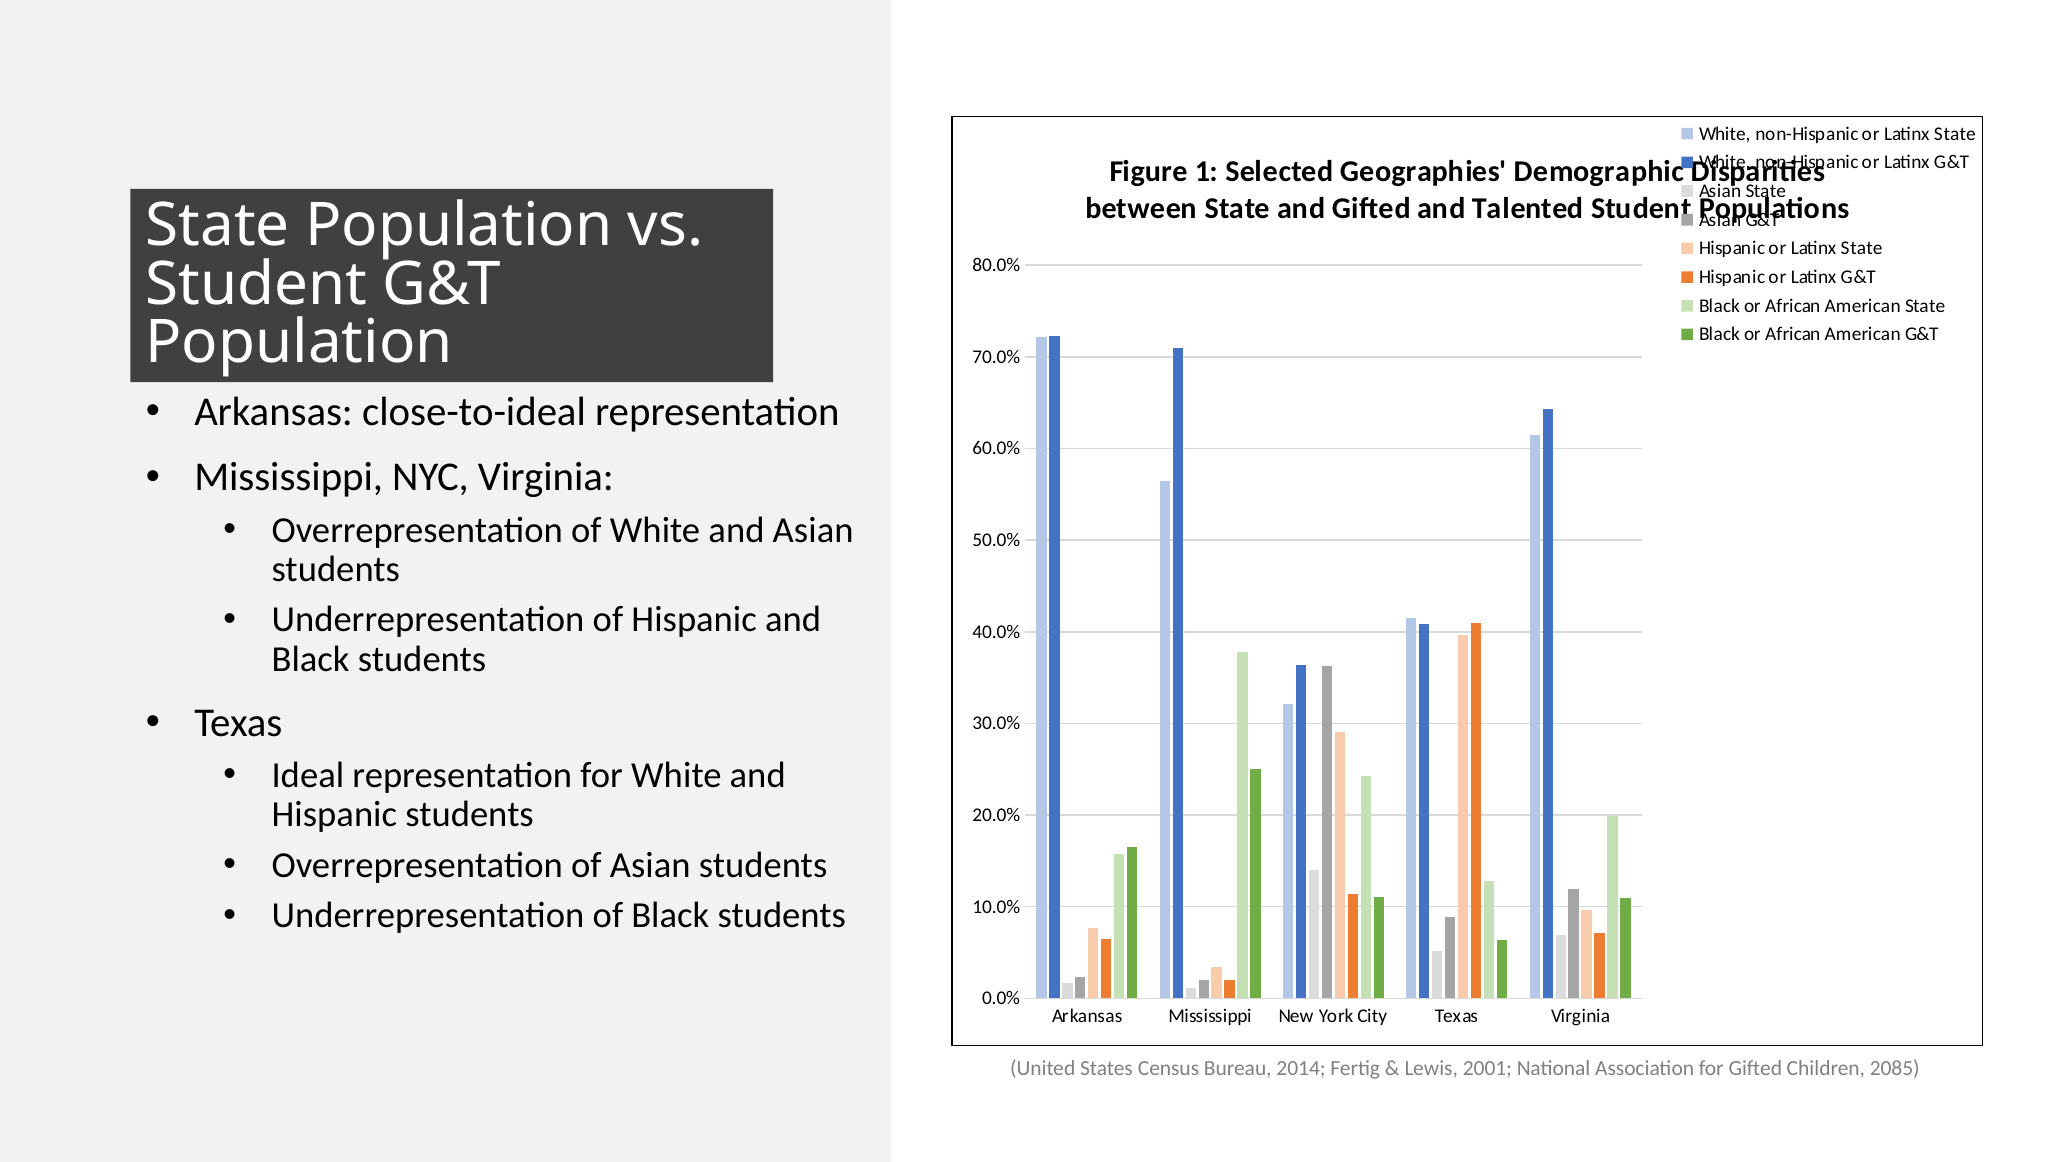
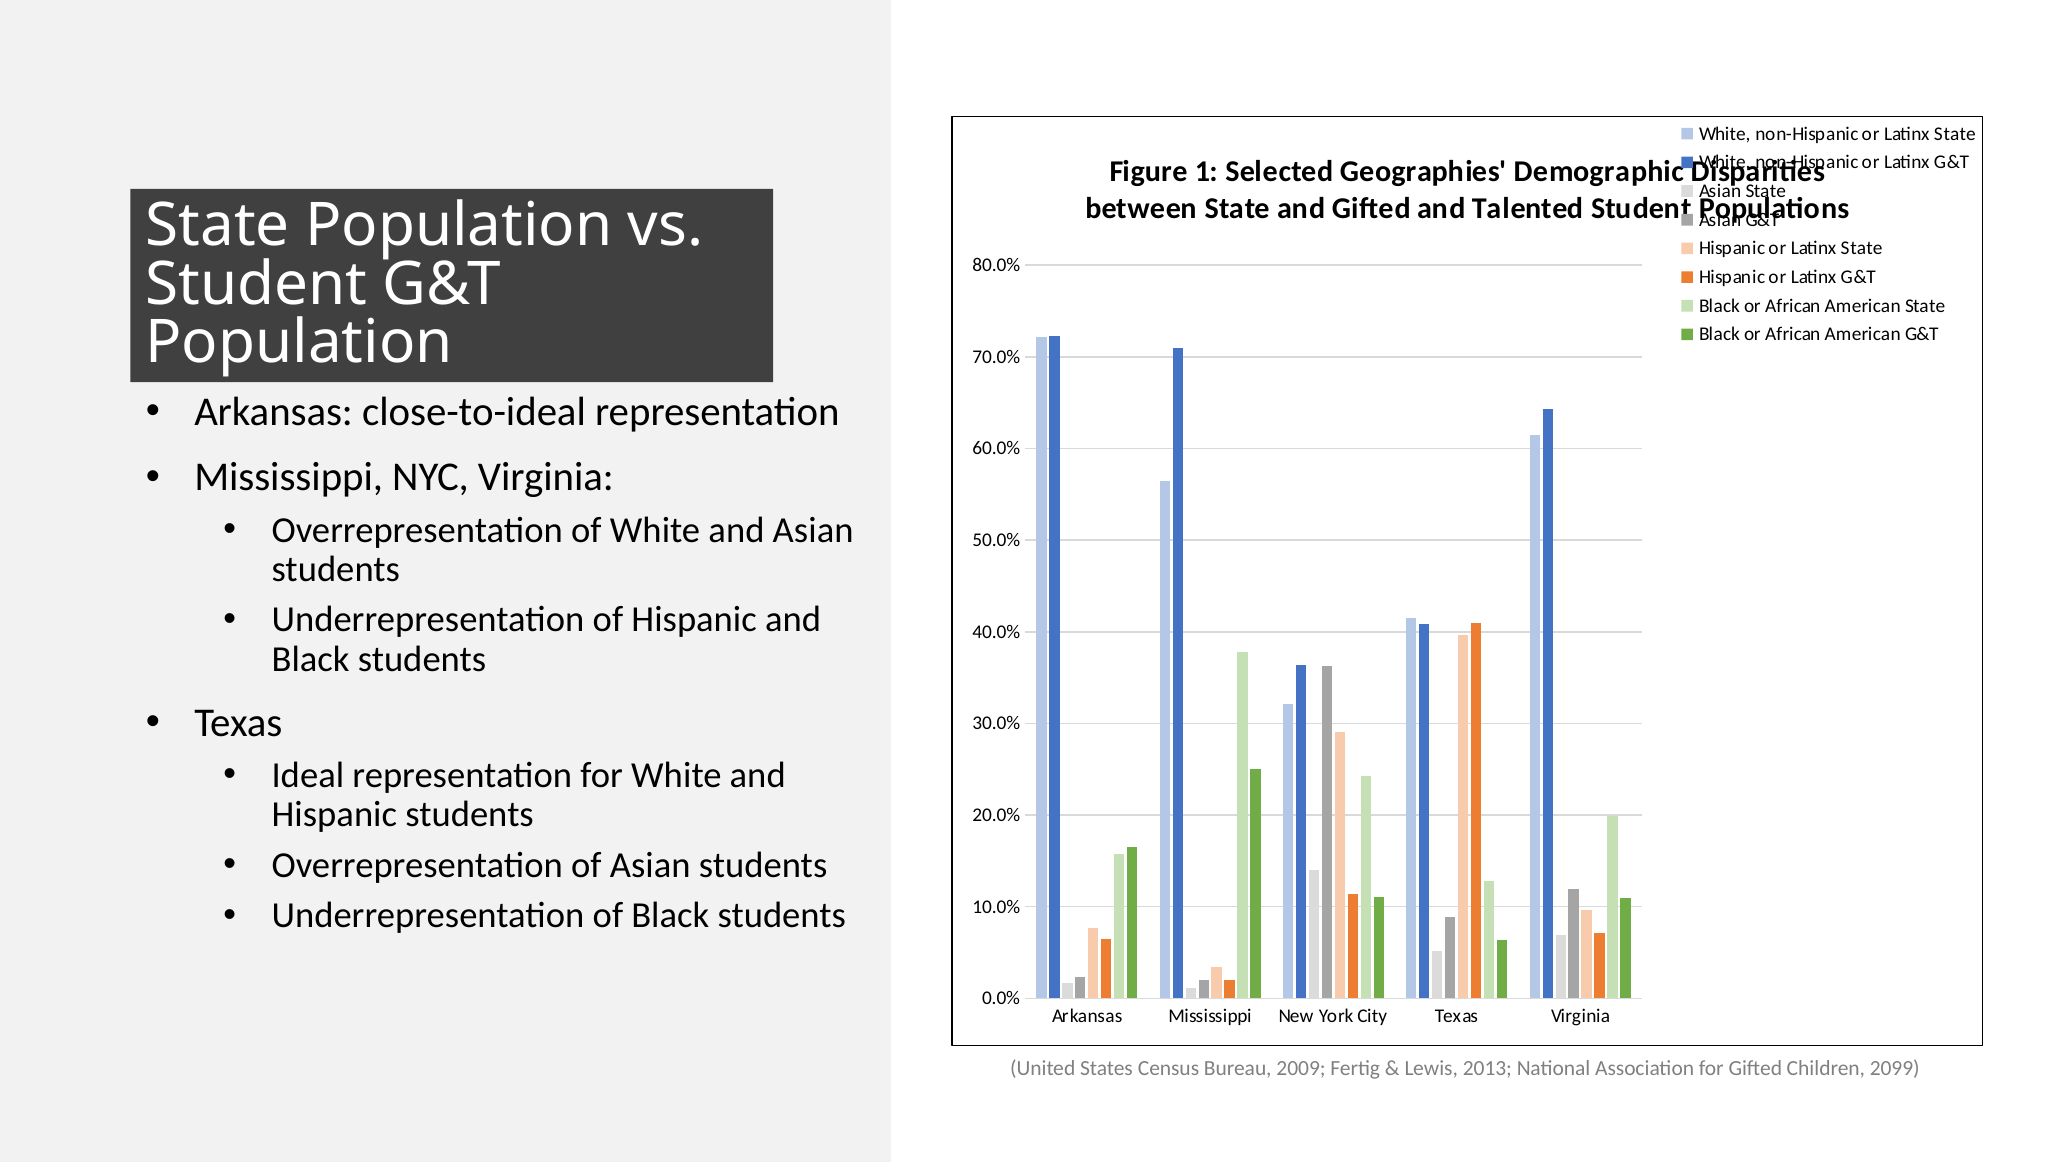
2014: 2014 -> 2009
2001: 2001 -> 2013
2085: 2085 -> 2099
